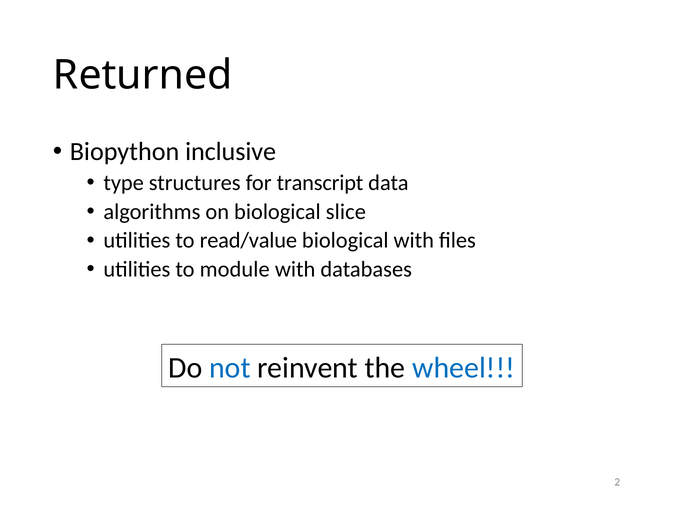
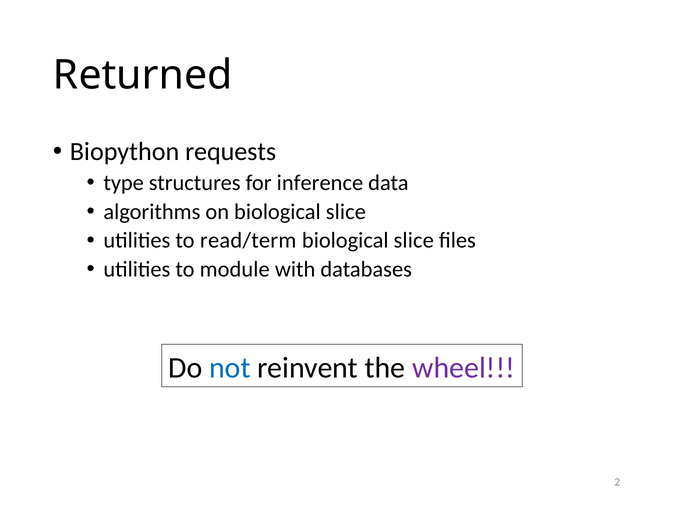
inclusive: inclusive -> requests
transcript: transcript -> inference
read/value: read/value -> read/term
with at (414, 240): with -> slice
wheel colour: blue -> purple
